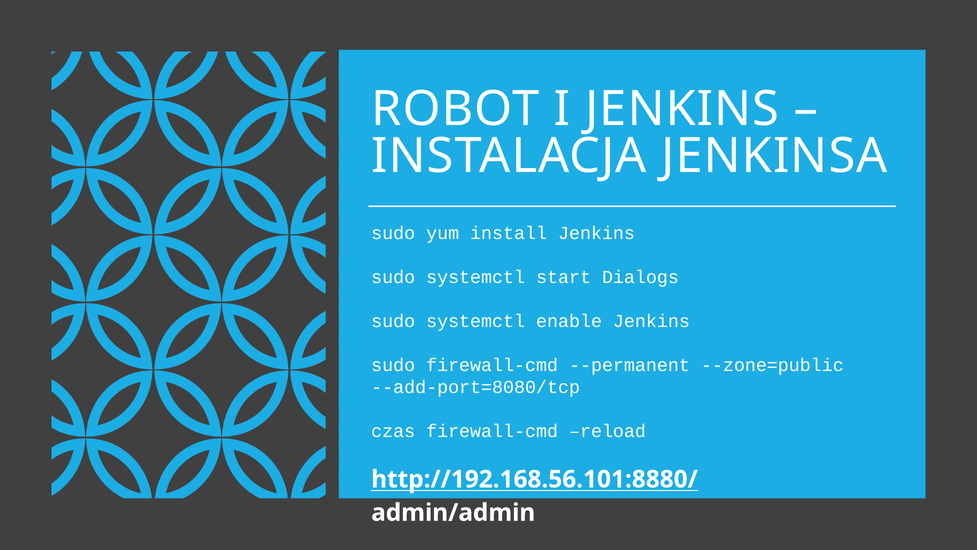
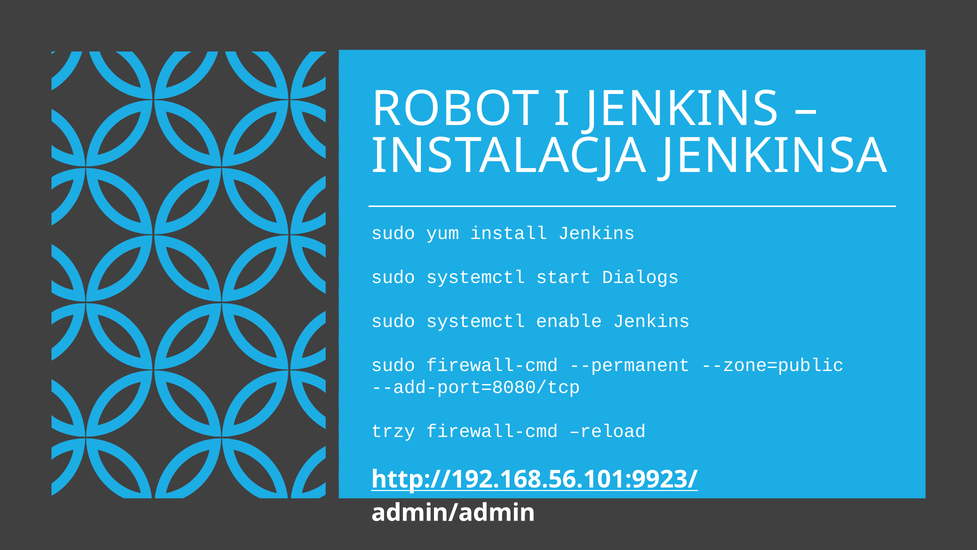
czas: czas -> trzy
http://192.168.56.101:8880/: http://192.168.56.101:8880/ -> http://192.168.56.101:9923/
